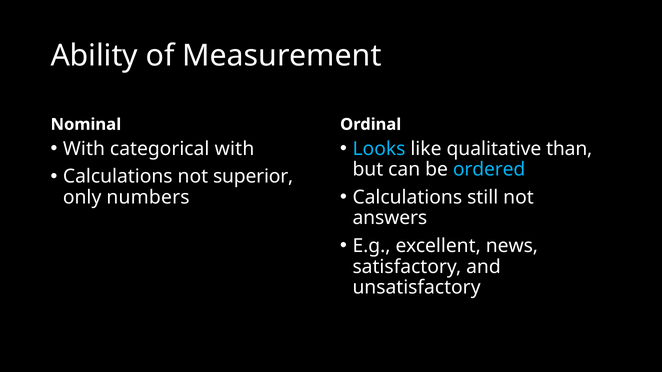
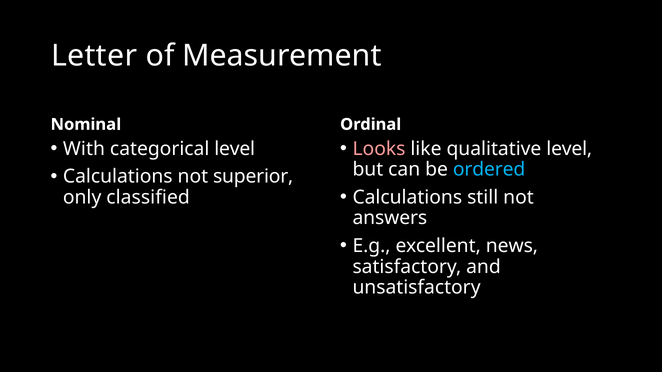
Ability: Ability -> Letter
categorical with: with -> level
Looks colour: light blue -> pink
qualitative than: than -> level
numbers: numbers -> classified
